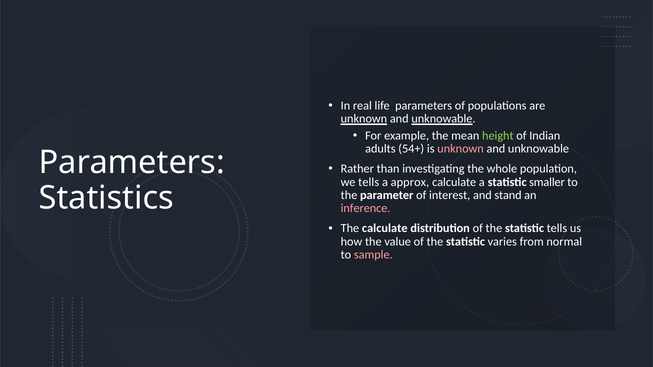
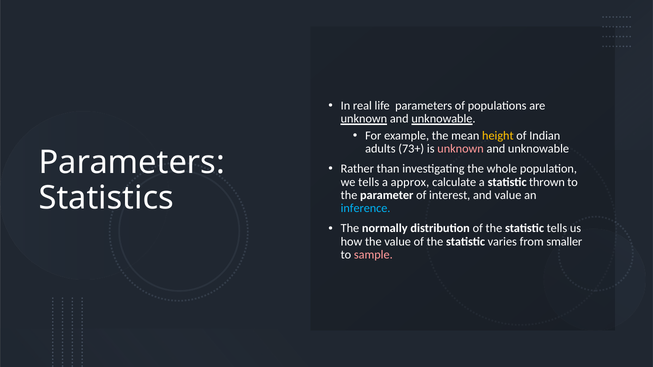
height colour: light green -> yellow
54+: 54+ -> 73+
smaller: smaller -> thrown
and stand: stand -> value
inference colour: pink -> light blue
The calculate: calculate -> normally
normal: normal -> smaller
